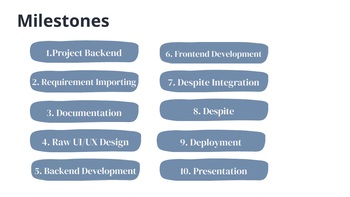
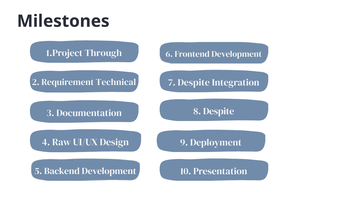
1.Project Backend: Backend -> Through
Importing: Importing -> Technical
